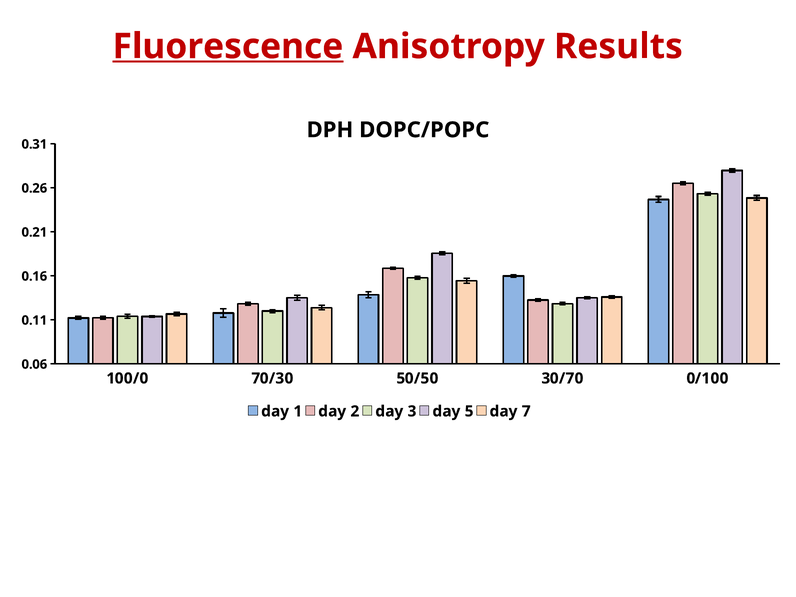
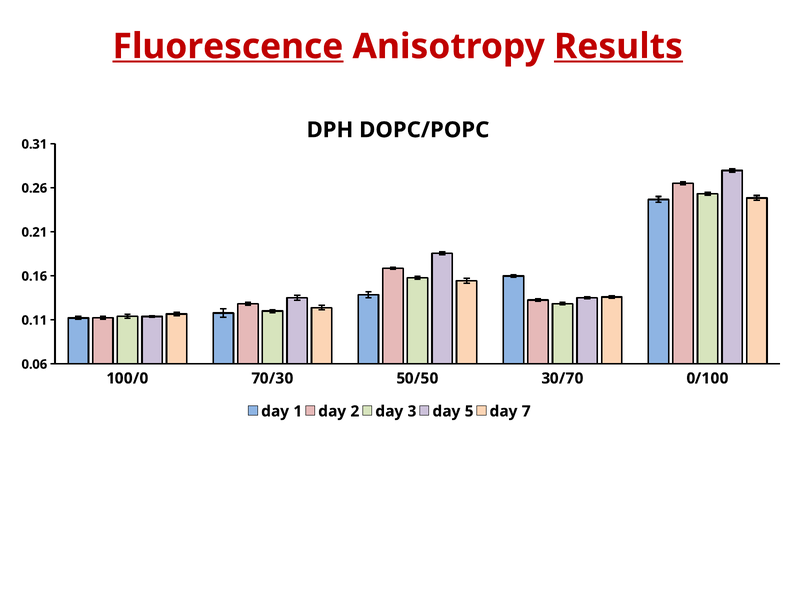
Results underline: none -> present
